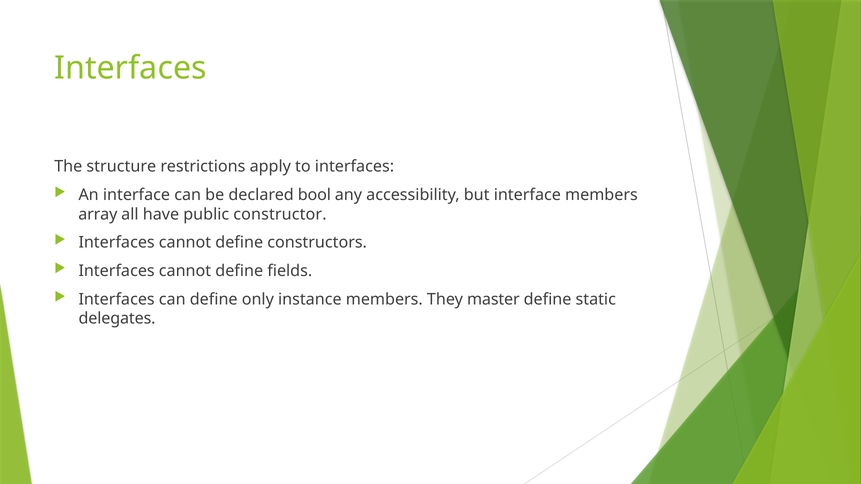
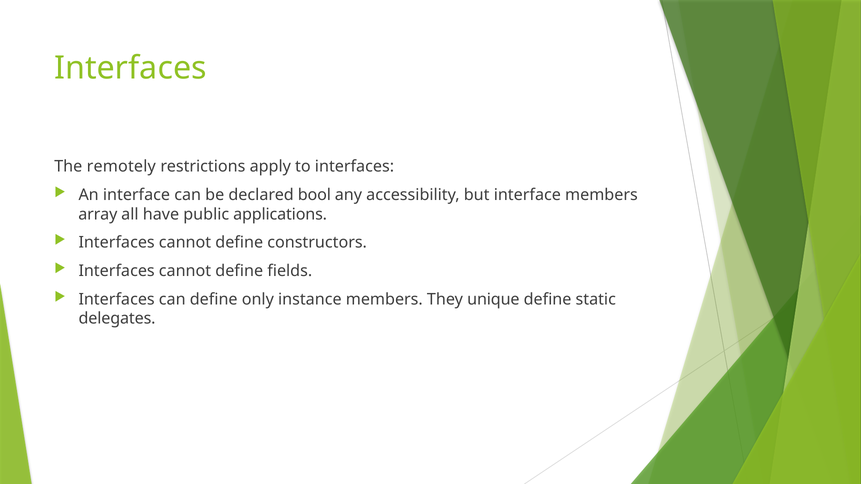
structure: structure -> remotely
constructor: constructor -> applications
master: master -> unique
